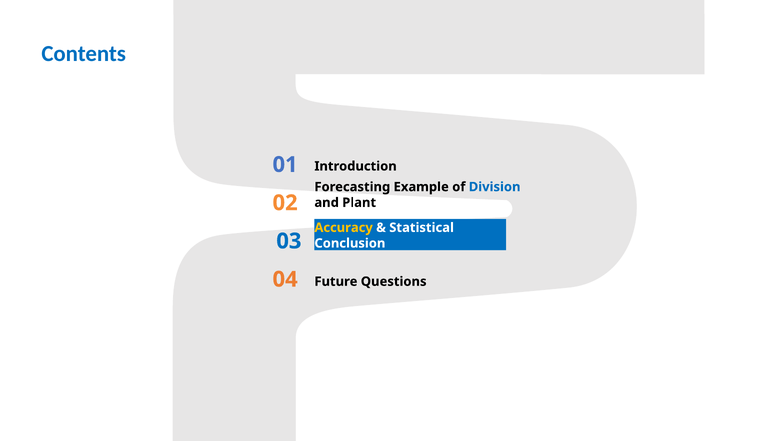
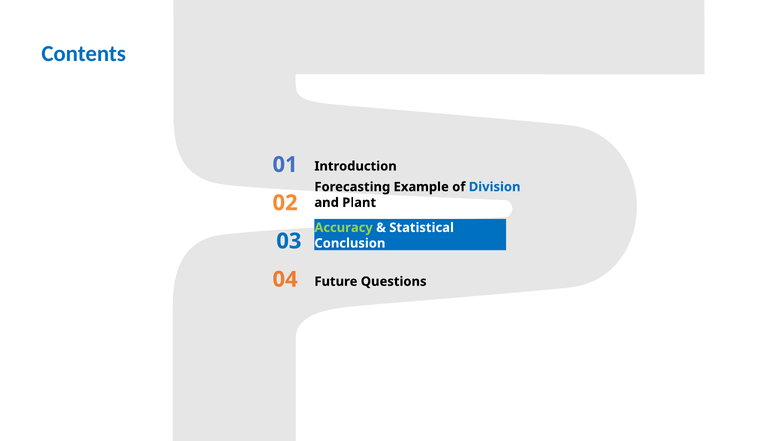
Accuracy colour: yellow -> light green
